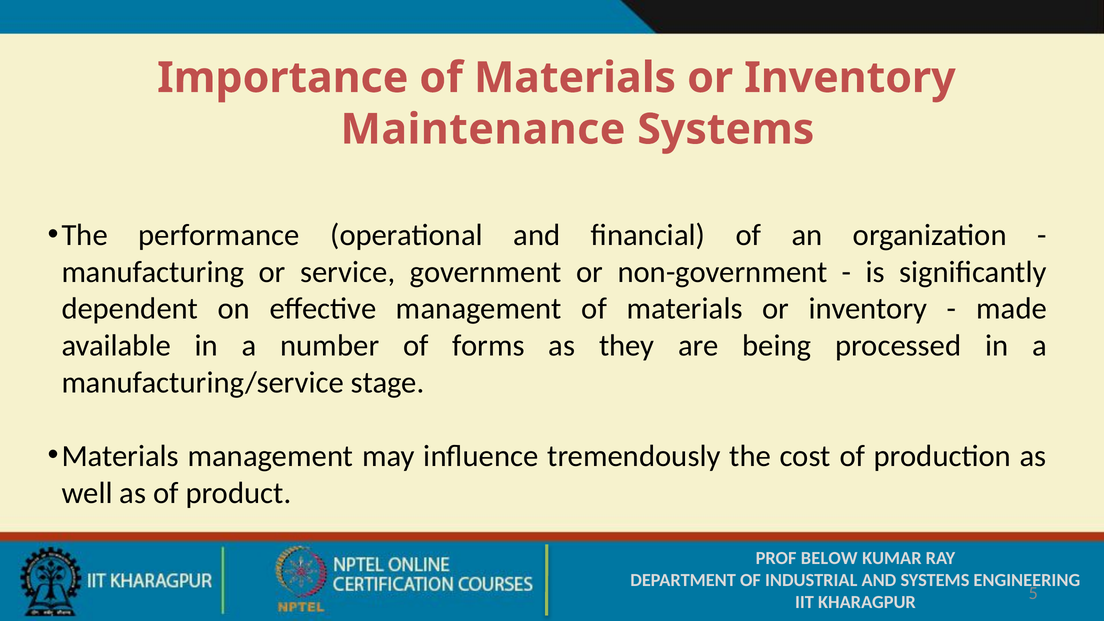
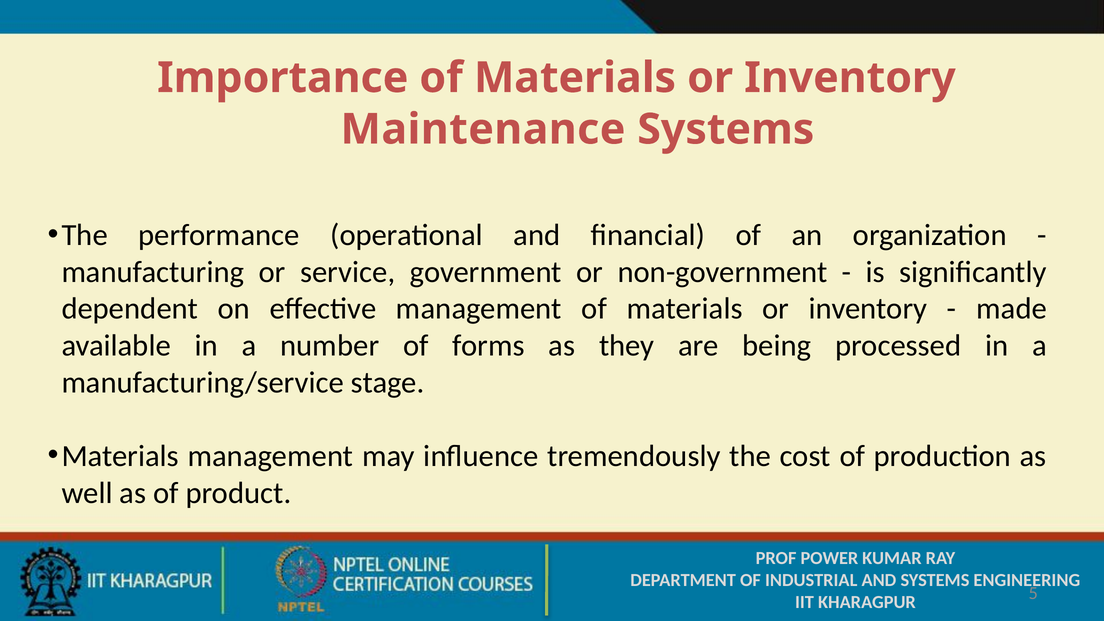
BELOW: BELOW -> POWER
